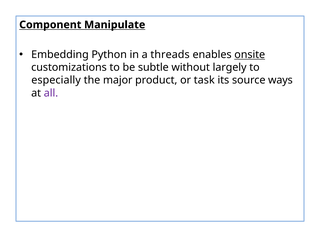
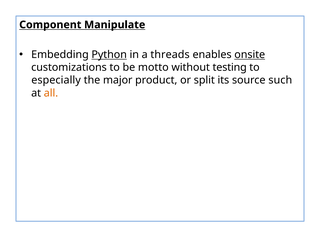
Python underline: none -> present
subtle: subtle -> motto
largely: largely -> testing
task: task -> split
ways: ways -> such
all colour: purple -> orange
